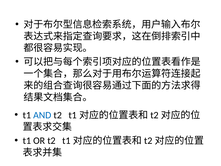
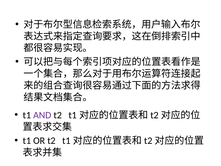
AND colour: blue -> purple
